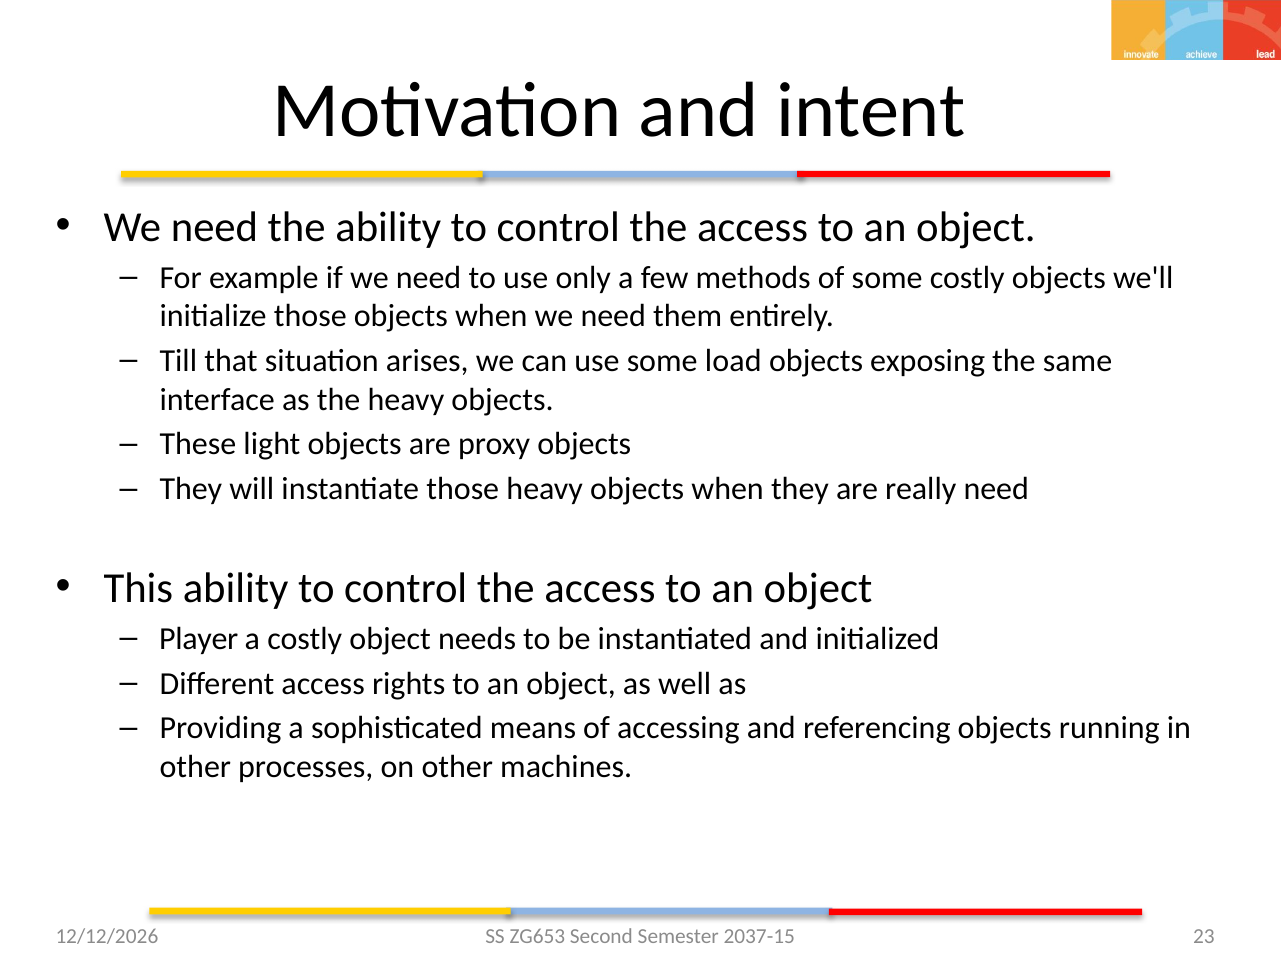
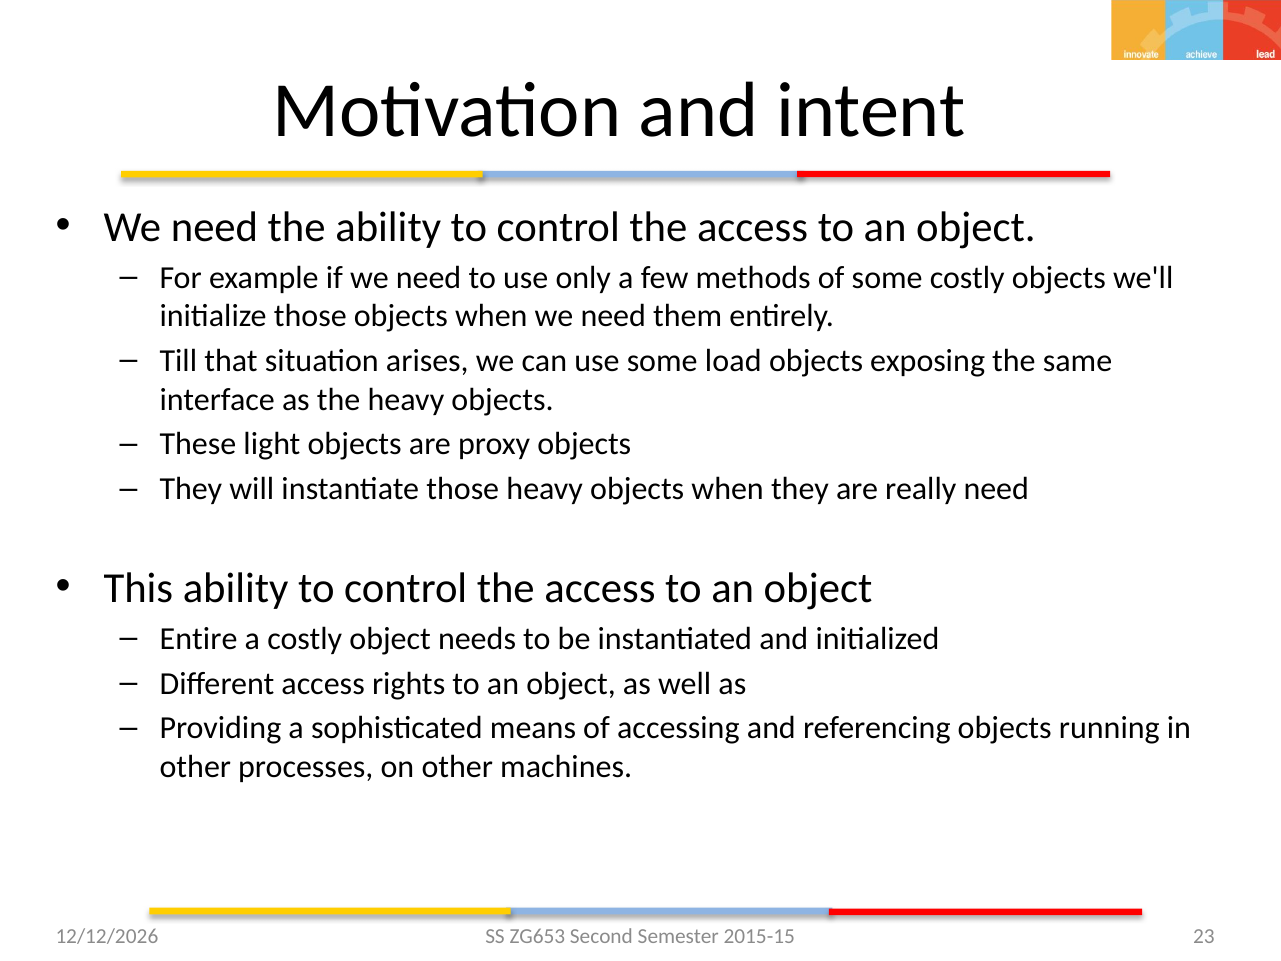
Player: Player -> Entire
2037-15: 2037-15 -> 2015-15
